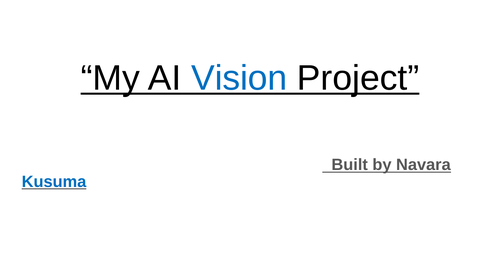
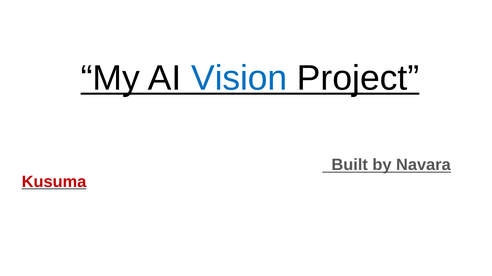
Kusuma colour: blue -> red
